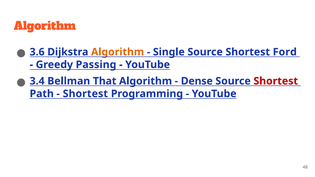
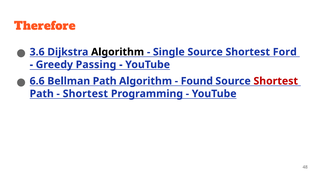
Algorithm at (45, 26): Algorithm -> Therefore
Algorithm at (118, 52) colour: orange -> black
3.4: 3.4 -> 6.6
Bellman That: That -> Path
Dense: Dense -> Found
